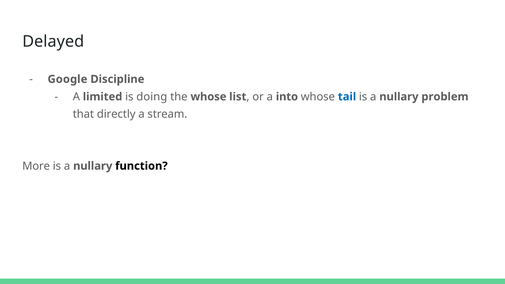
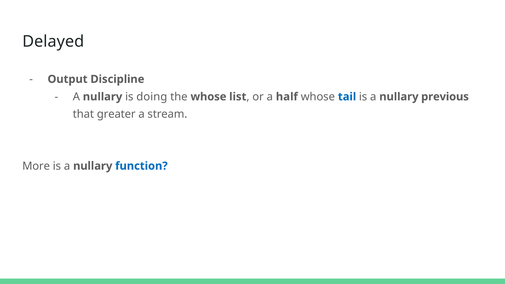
Google: Google -> Output
limited at (103, 97): limited -> nullary
into: into -> half
problem: problem -> previous
directly: directly -> greater
function colour: black -> blue
